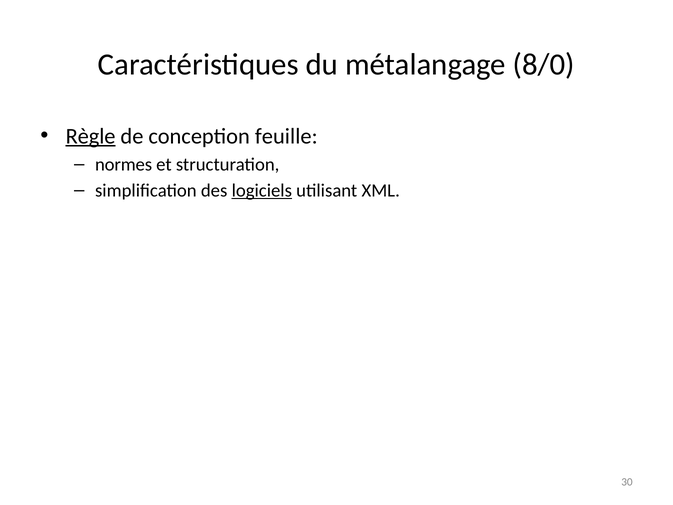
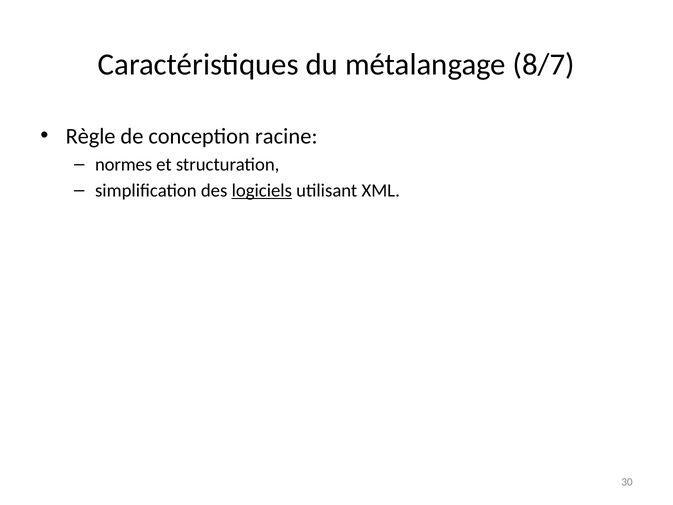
8/0: 8/0 -> 8/7
Règle underline: present -> none
feuille: feuille -> racine
